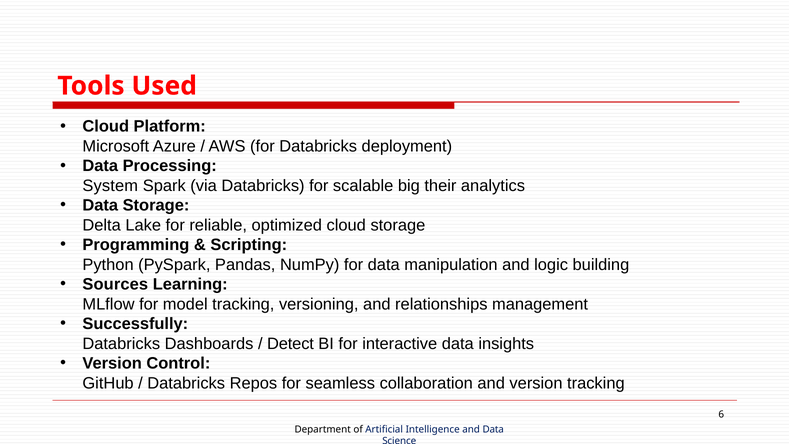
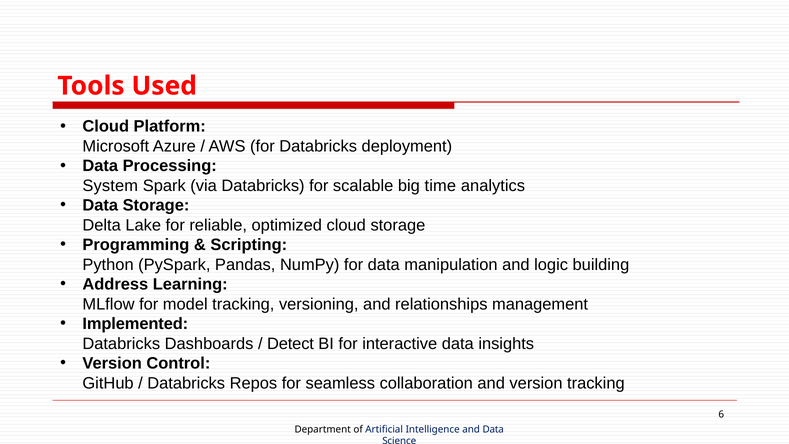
their: their -> time
Sources: Sources -> Address
Successfully: Successfully -> Implemented
